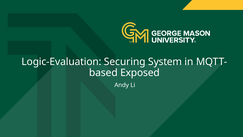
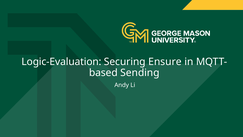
System: System -> Ensure
Exposed: Exposed -> Sending
